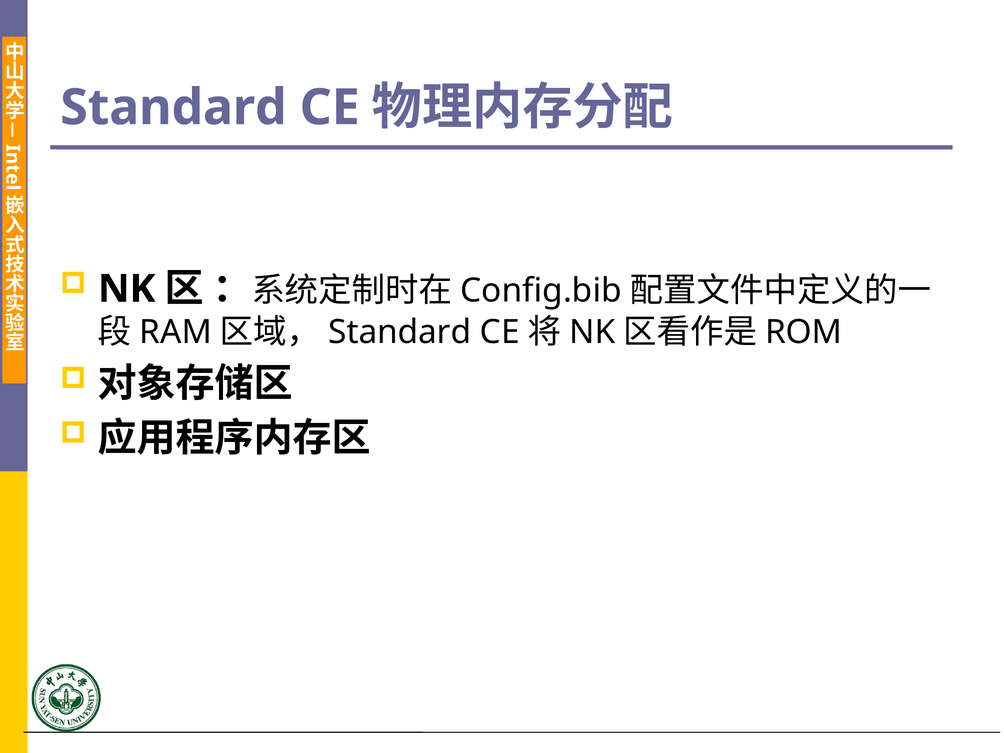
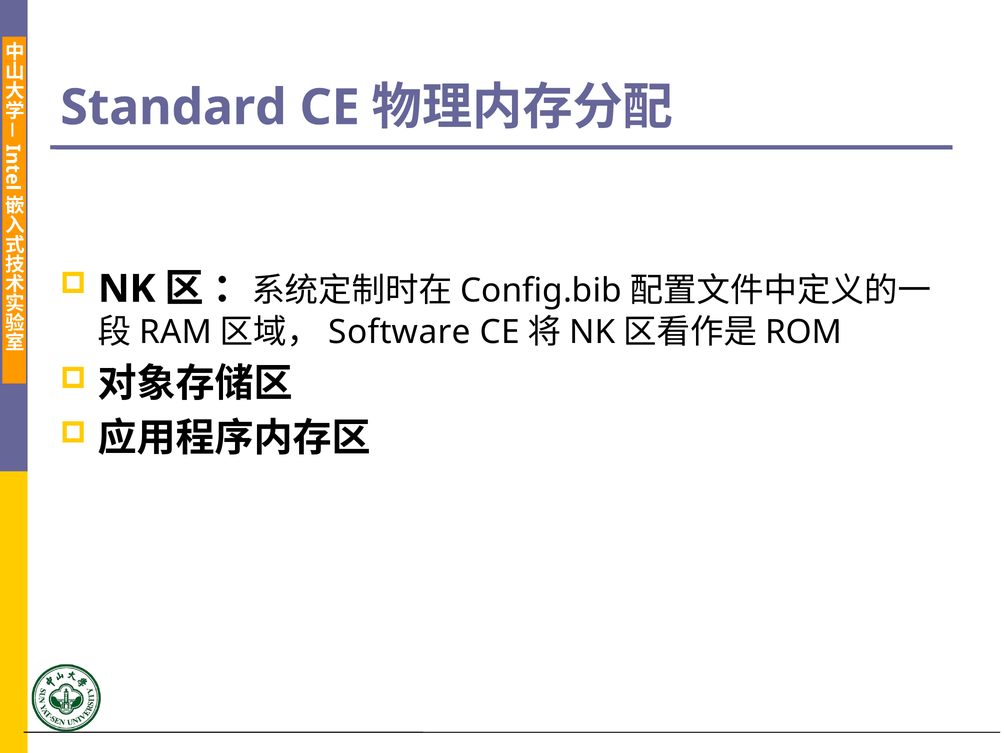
Standard at (400, 332): Standard -> Software
